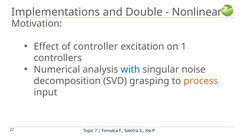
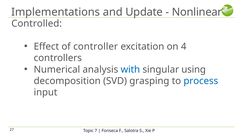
Double: Double -> Update
Motivation: Motivation -> Controlled
1: 1 -> 4
noise: noise -> using
process colour: orange -> blue
